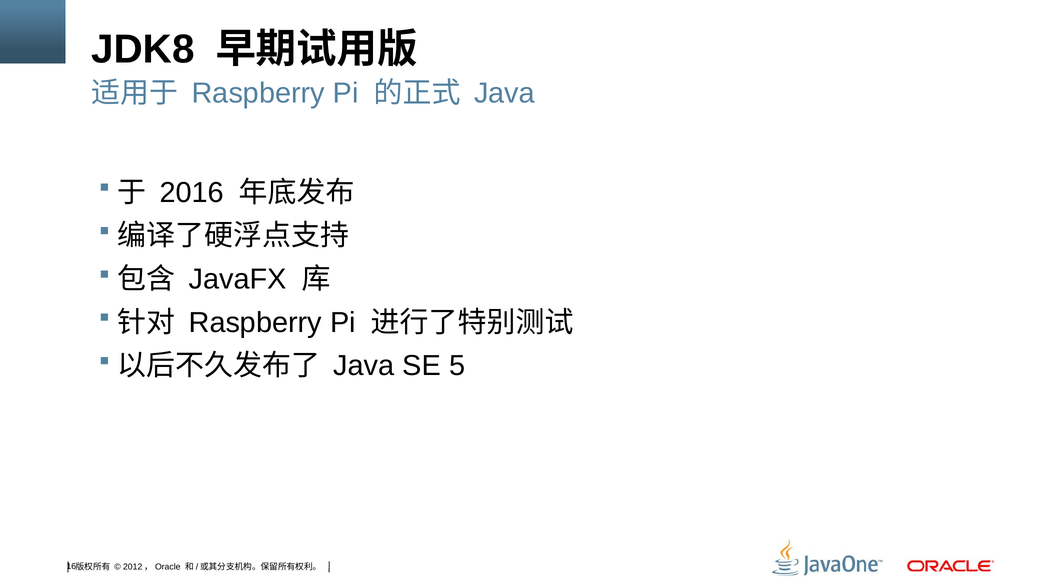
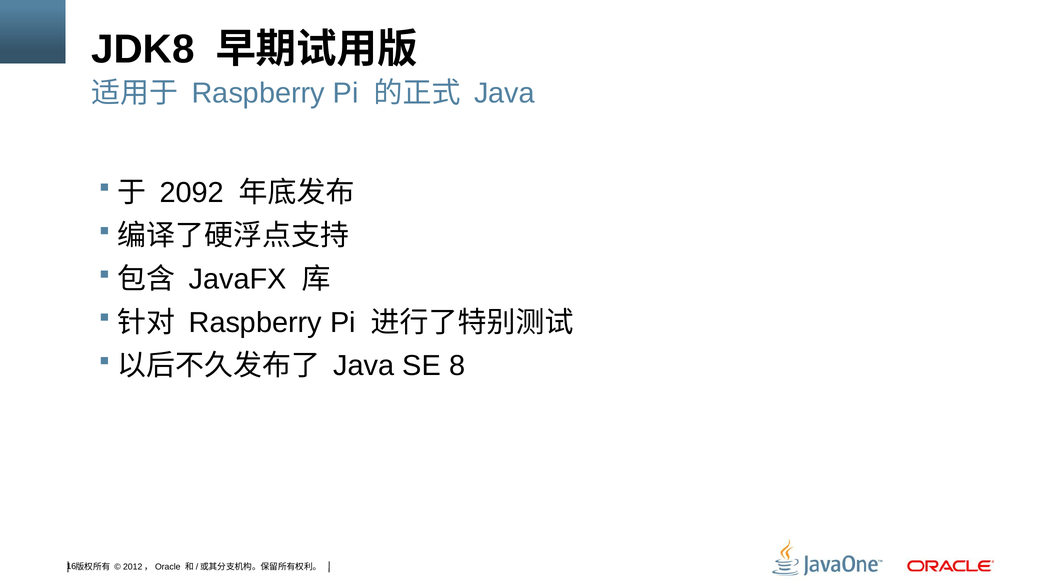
2016: 2016 -> 2092
5: 5 -> 8
